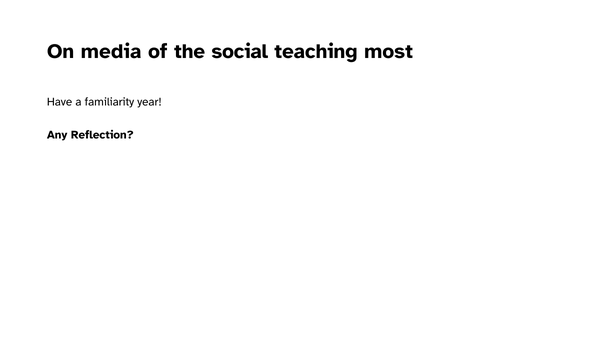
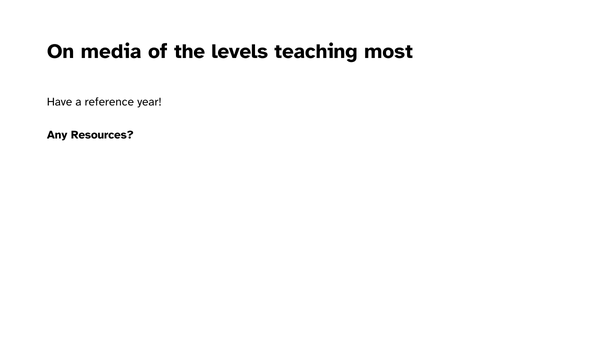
social: social -> levels
familiarity: familiarity -> reference
Reflection: Reflection -> Resources
